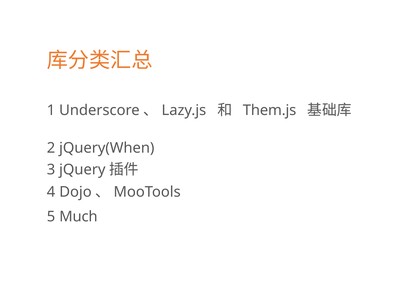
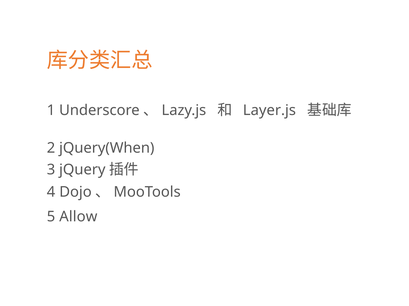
Them.js: Them.js -> Layer.js
Much: Much -> Allow
